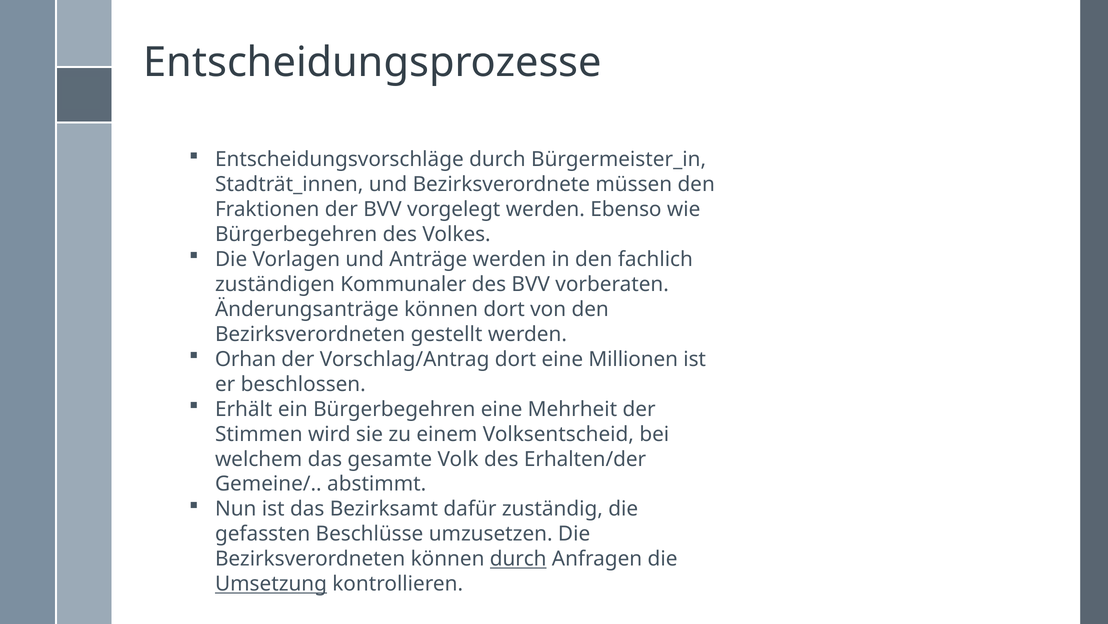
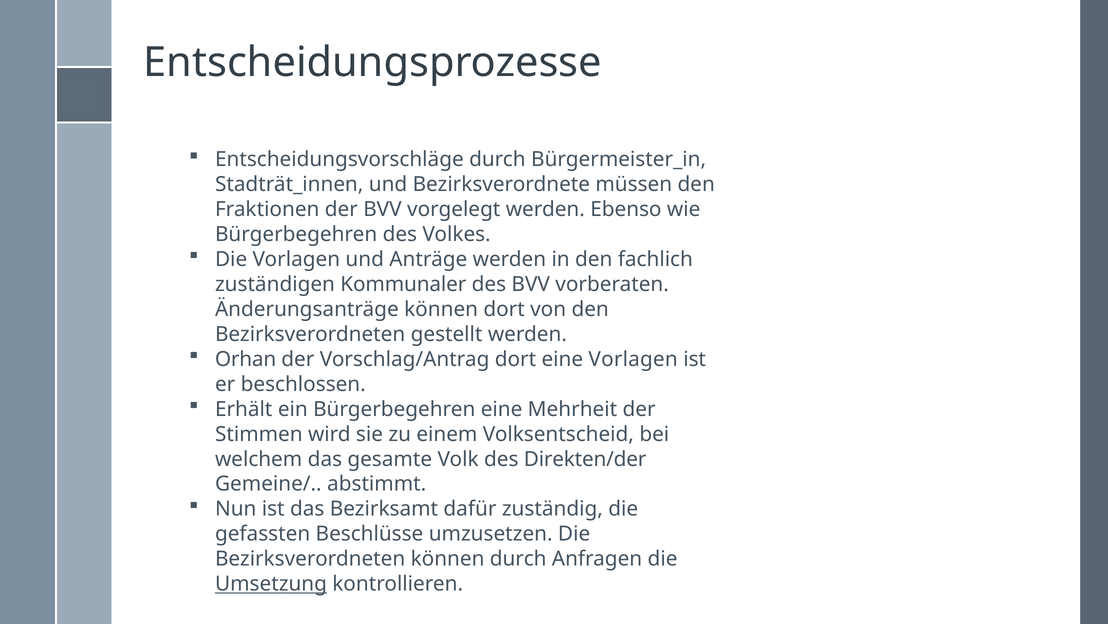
eine Millionen: Millionen -> Vorlagen
Erhalten/der: Erhalten/der -> Direkten/der
durch at (518, 558) underline: present -> none
